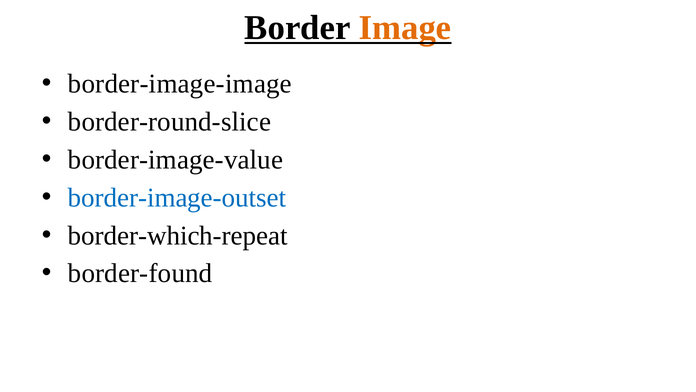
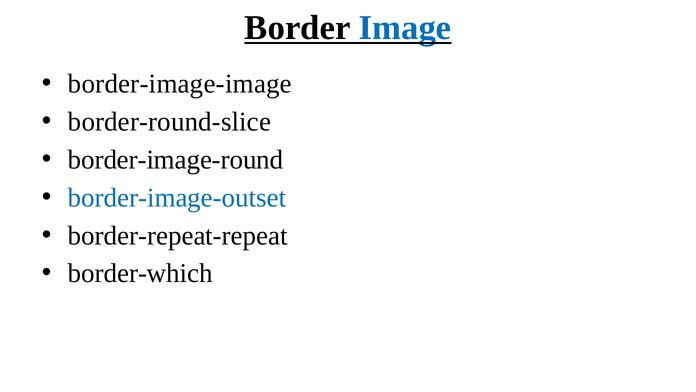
Image colour: orange -> blue
border-image-value: border-image-value -> border-image-round
border-which-repeat: border-which-repeat -> border-repeat-repeat
border-found: border-found -> border-which
